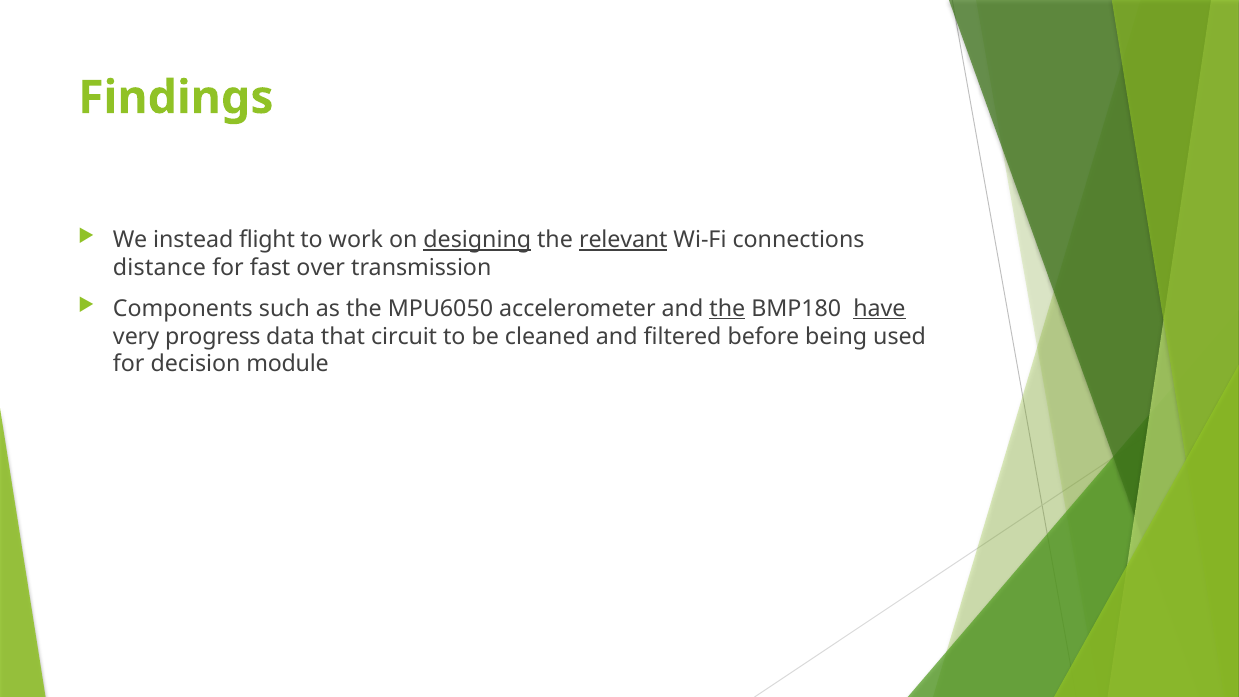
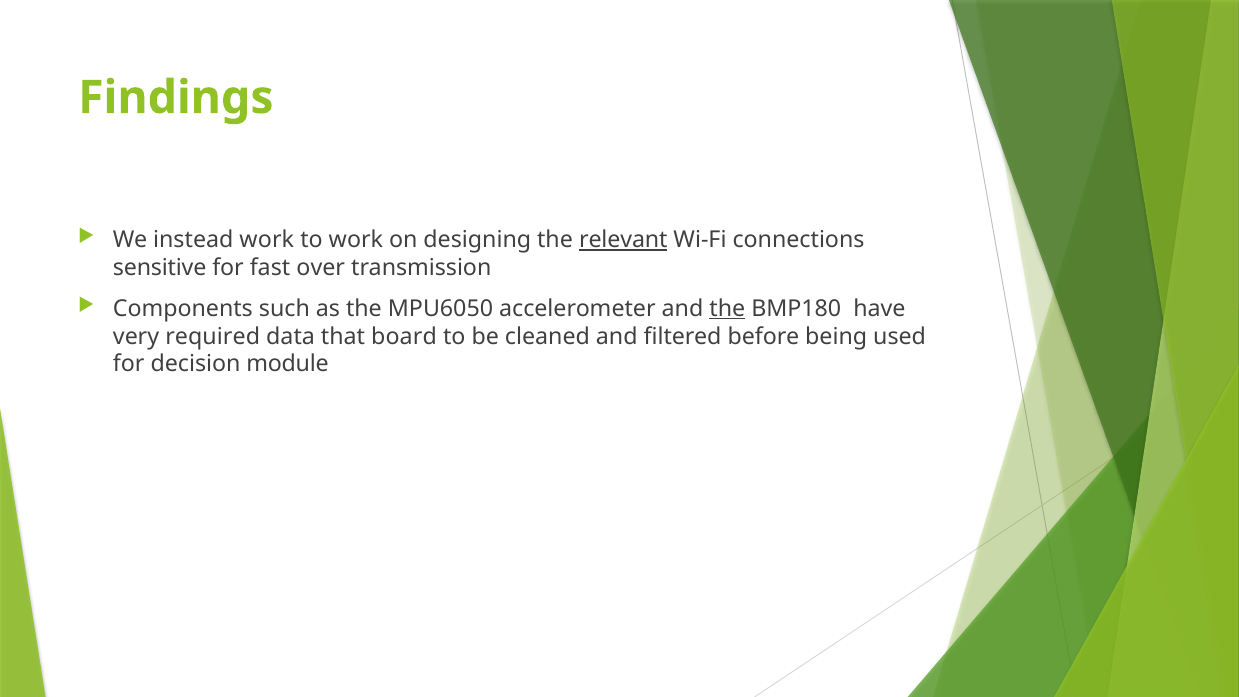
instead flight: flight -> work
designing underline: present -> none
distance: distance -> sensitive
have underline: present -> none
progress: progress -> required
circuit: circuit -> board
